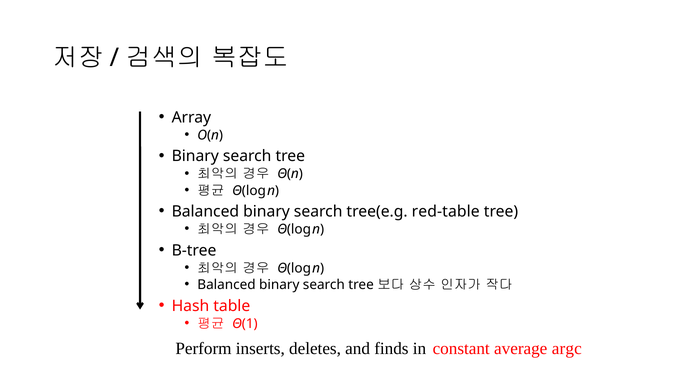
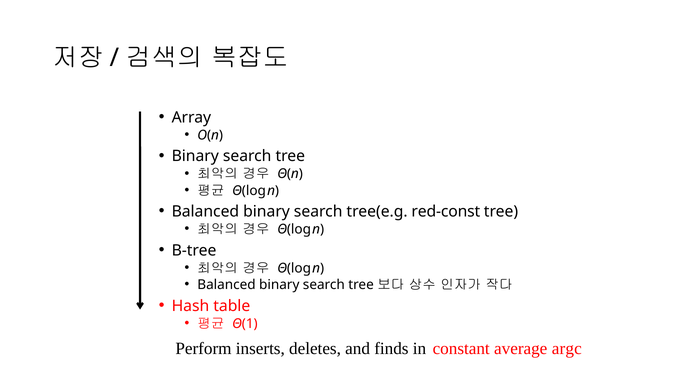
red-table: red-table -> red-const
